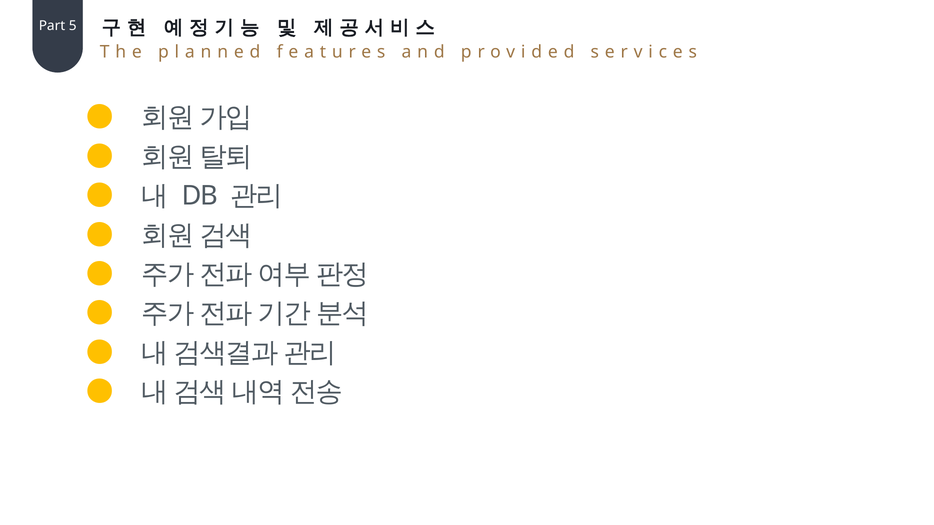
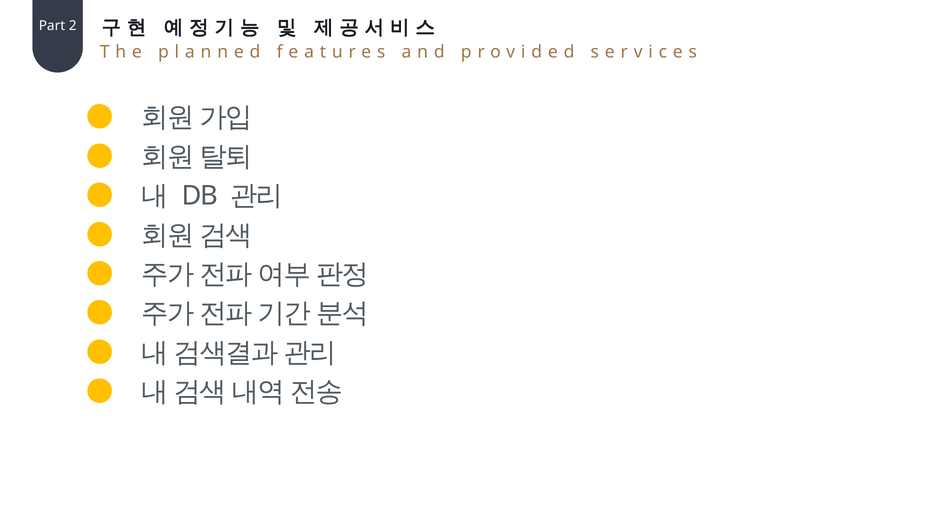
5: 5 -> 2
